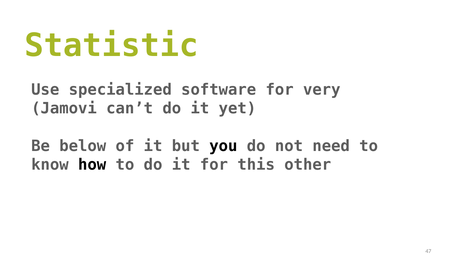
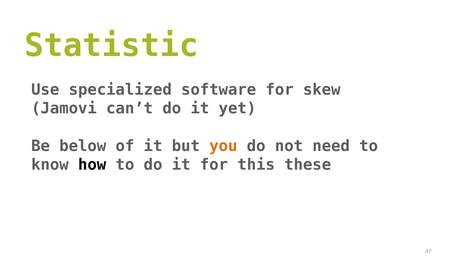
very: very -> skew
you colour: black -> orange
other: other -> these
